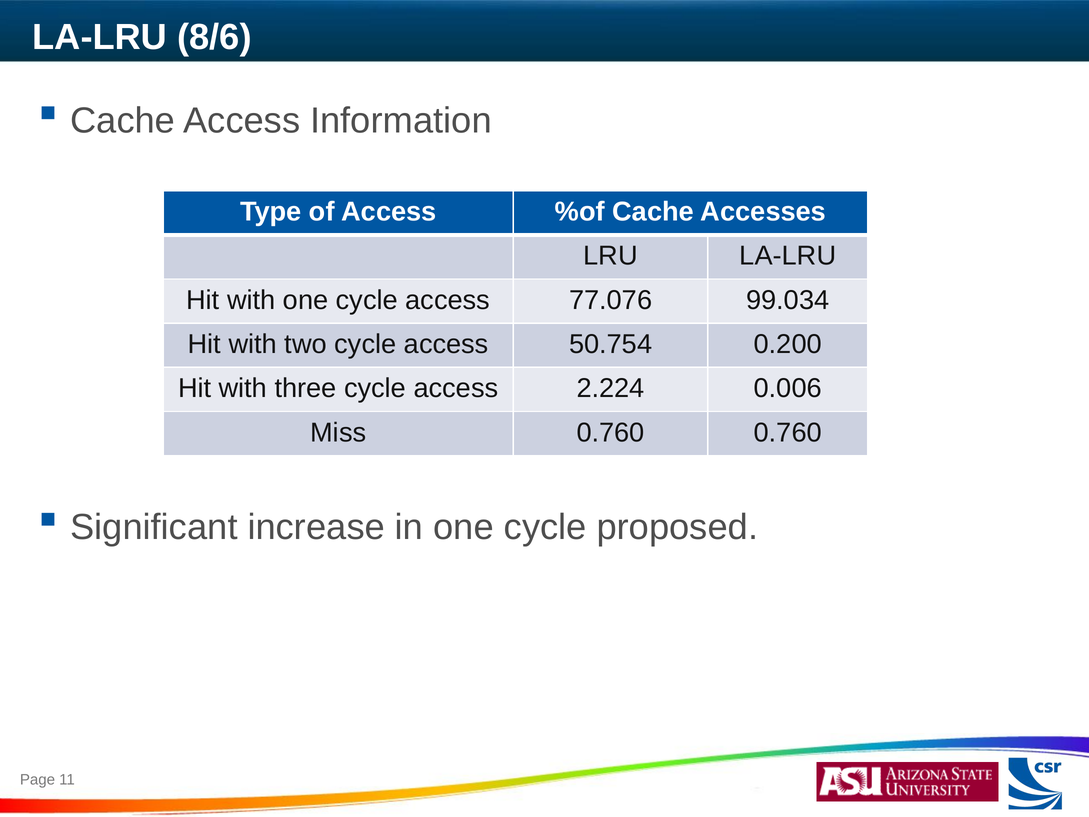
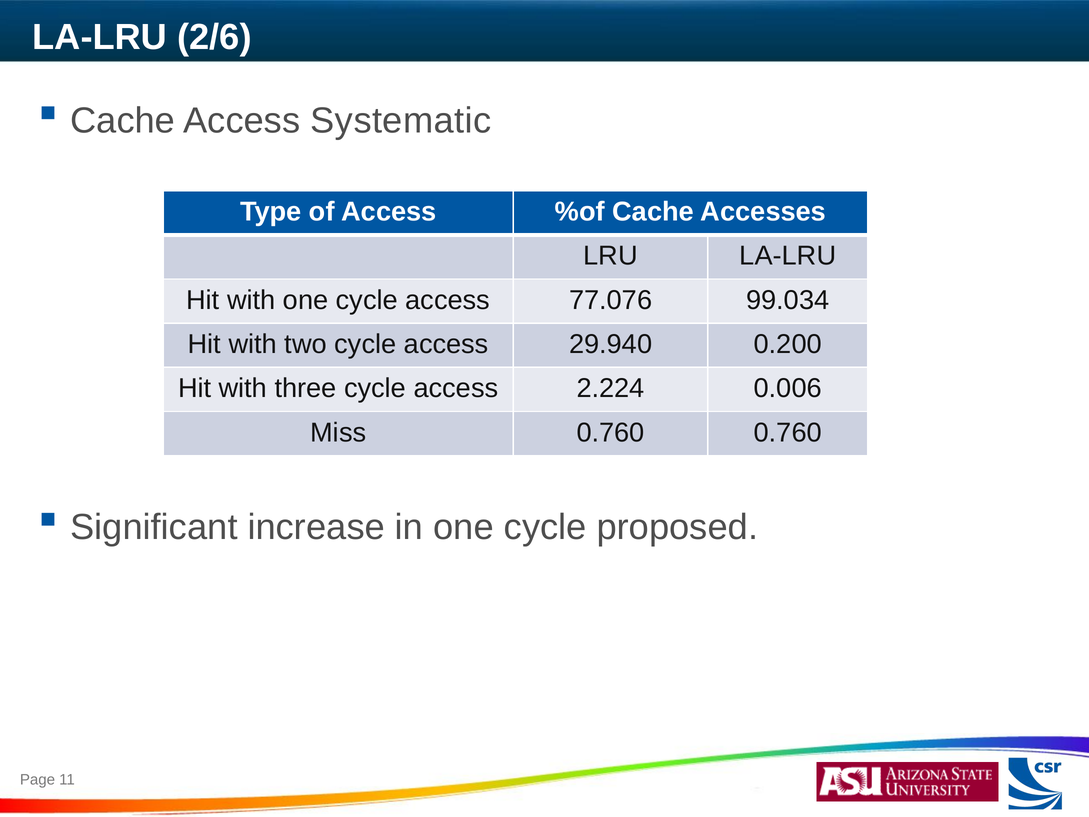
8/6: 8/6 -> 2/6
Information: Information -> Systematic
50.754: 50.754 -> 29.940
